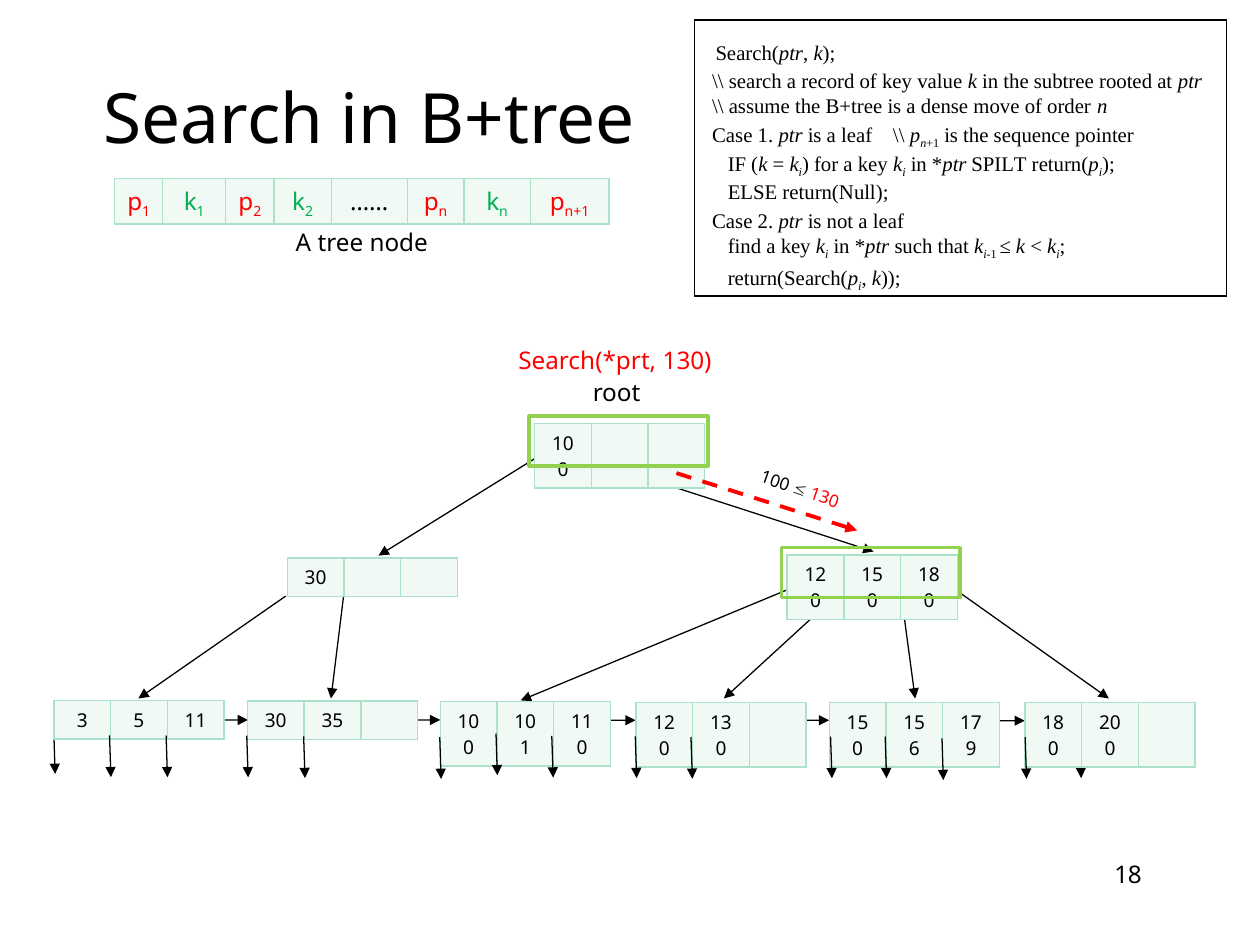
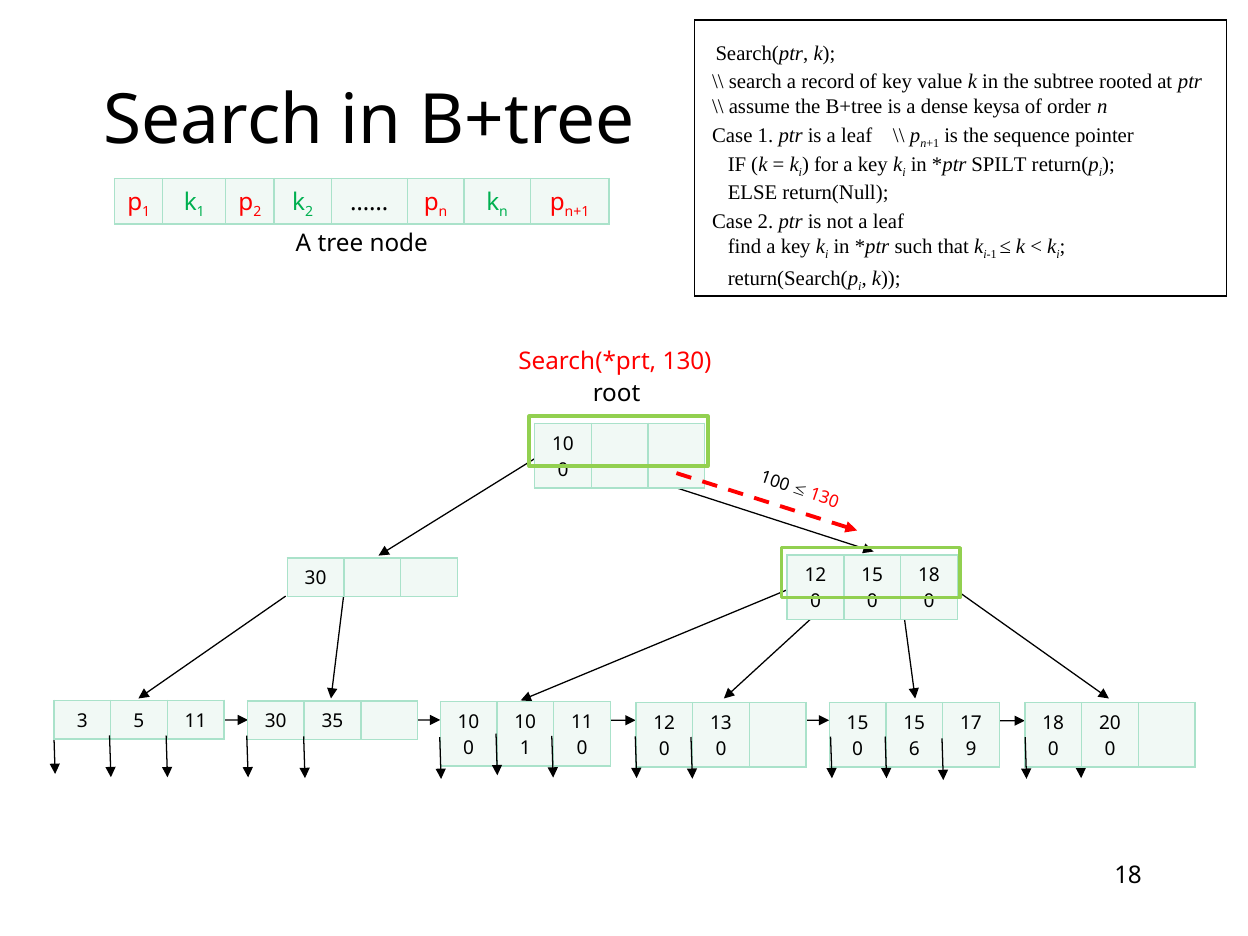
move: move -> keysa
